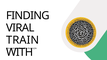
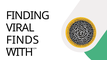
TRAIN: TRAIN -> FINDS
